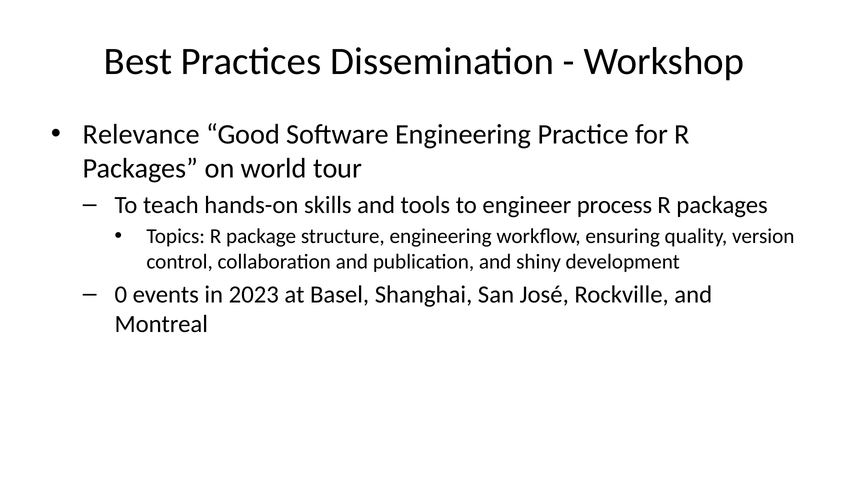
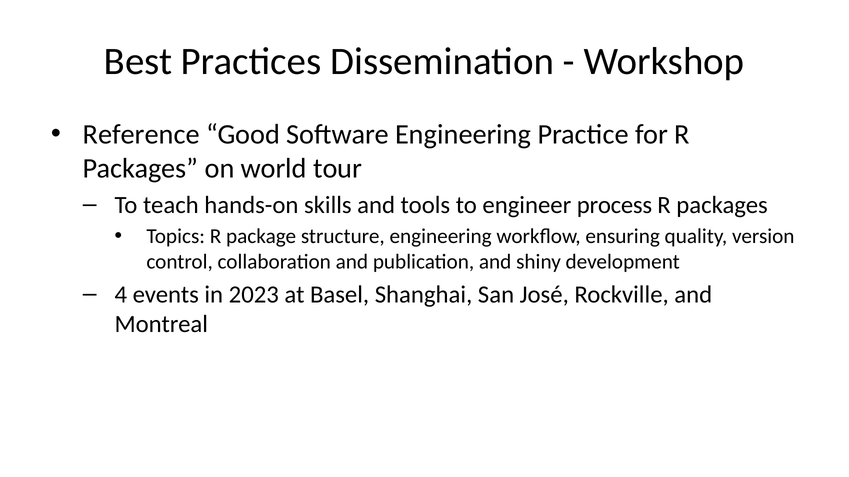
Relevance: Relevance -> Reference
0: 0 -> 4
